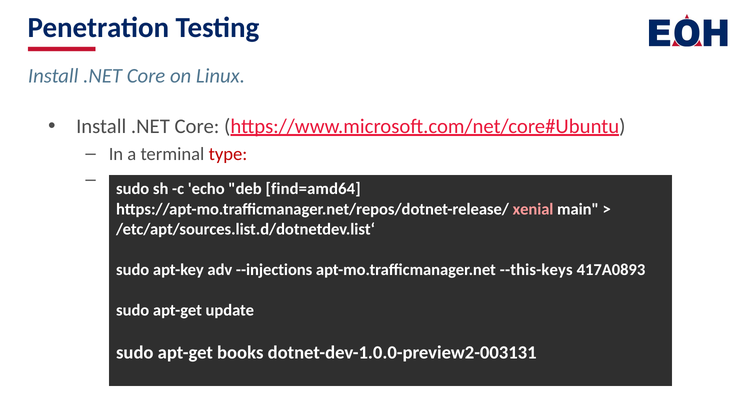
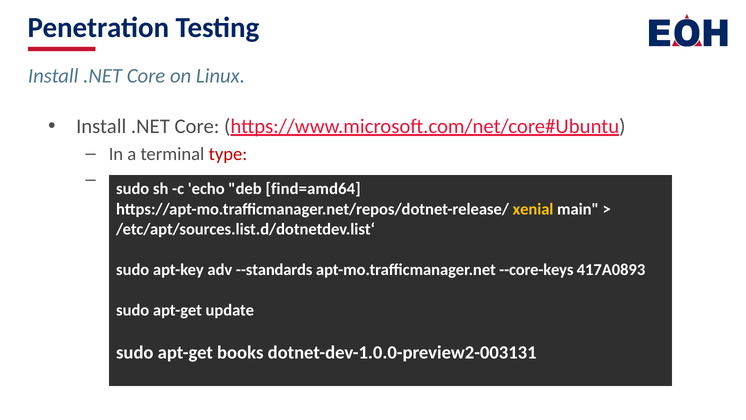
xenial colour: pink -> yellow
--injections: --injections -> --standards
--this-keys: --this-keys -> --core-keys
